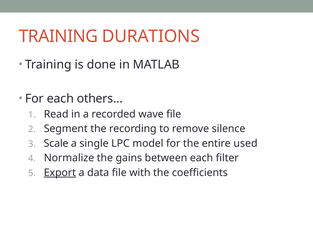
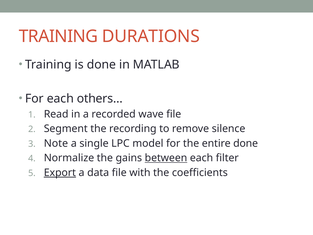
Scale: Scale -> Note
entire used: used -> done
between underline: none -> present
